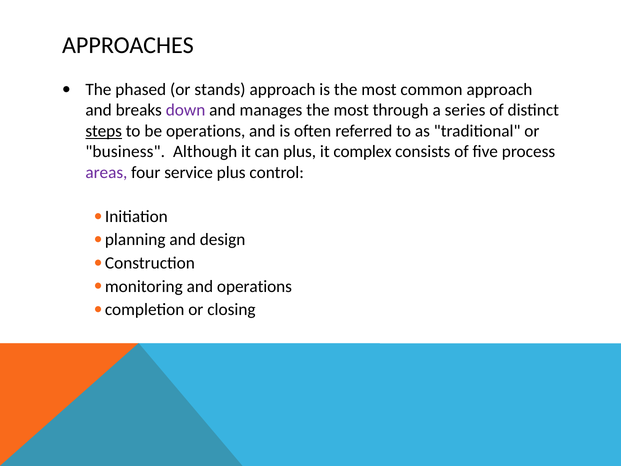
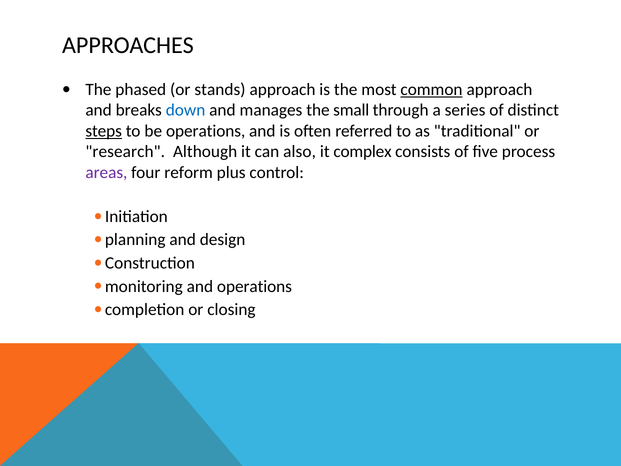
common underline: none -> present
down colour: purple -> blue
manages the most: most -> small
business: business -> research
can plus: plus -> also
service: service -> reform
